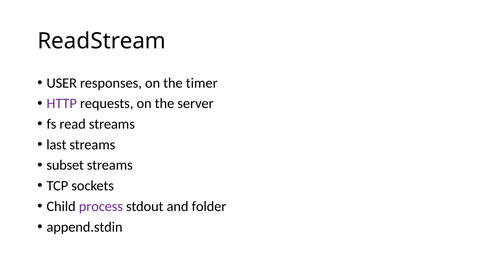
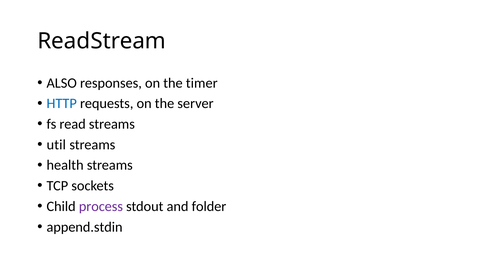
USER: USER -> ALSO
HTTP colour: purple -> blue
last: last -> util
subset: subset -> health
